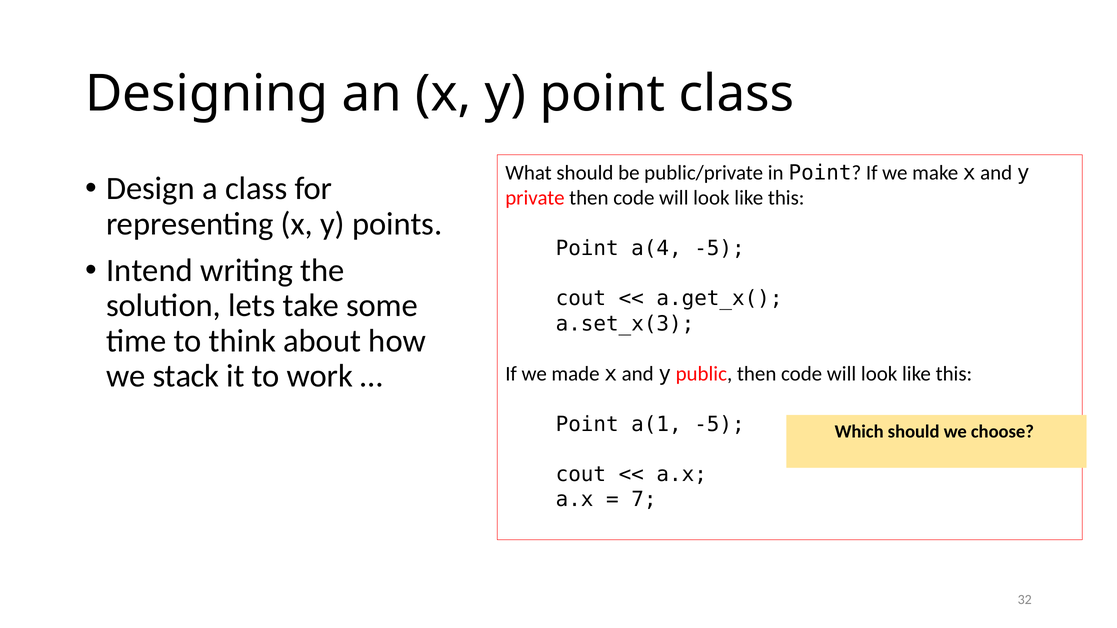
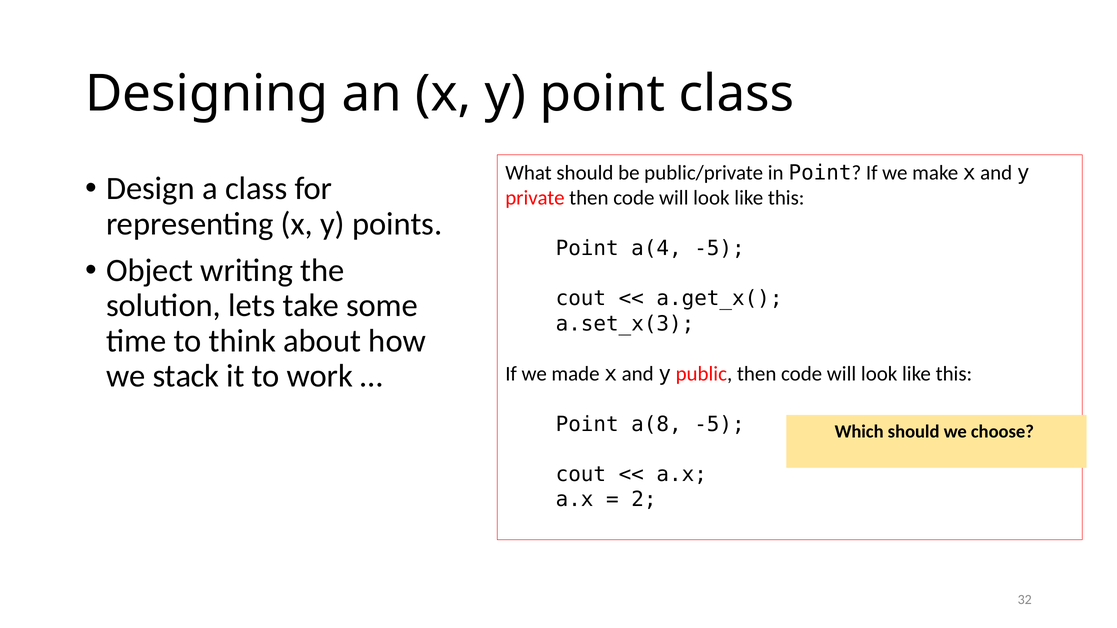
Intend: Intend -> Object
a(1: a(1 -> a(8
7: 7 -> 2
